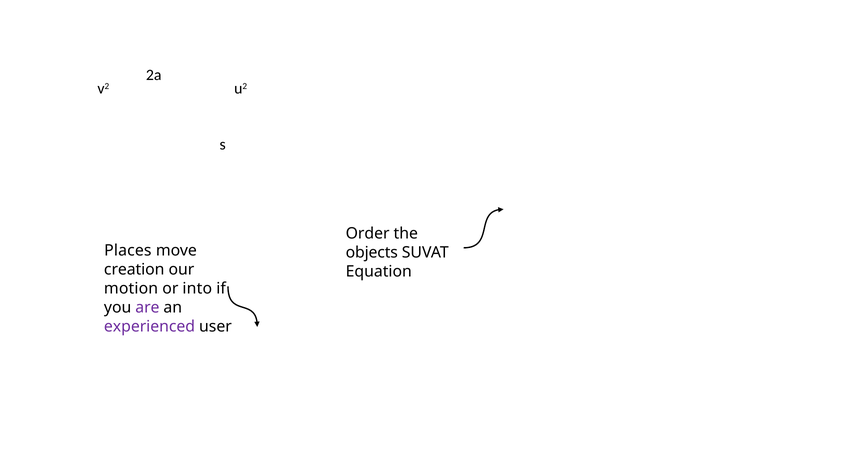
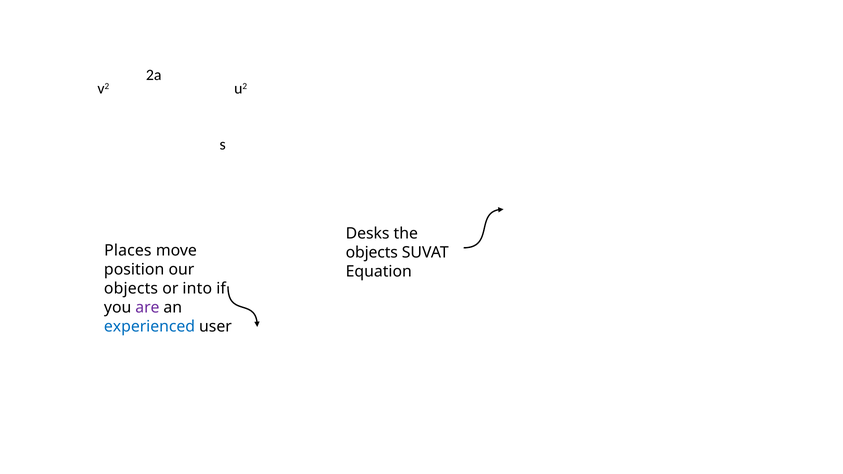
Order: Order -> Desks
creation: creation -> position
motion at (131, 289): motion -> objects
experienced colour: purple -> blue
